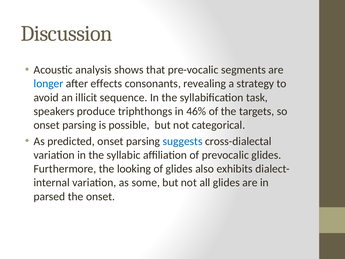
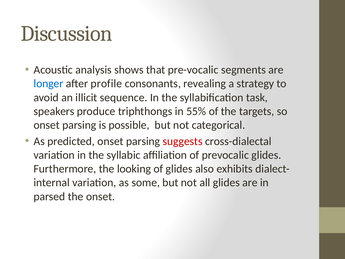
effects: effects -> profile
46%: 46% -> 55%
suggests colour: blue -> red
